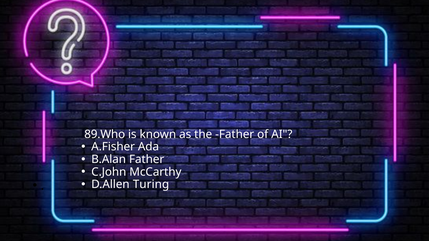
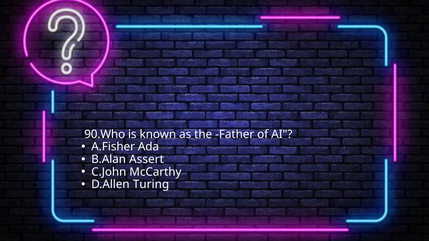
89.Who: 89.Who -> 90.Who
B.Alan Father: Father -> Assert
